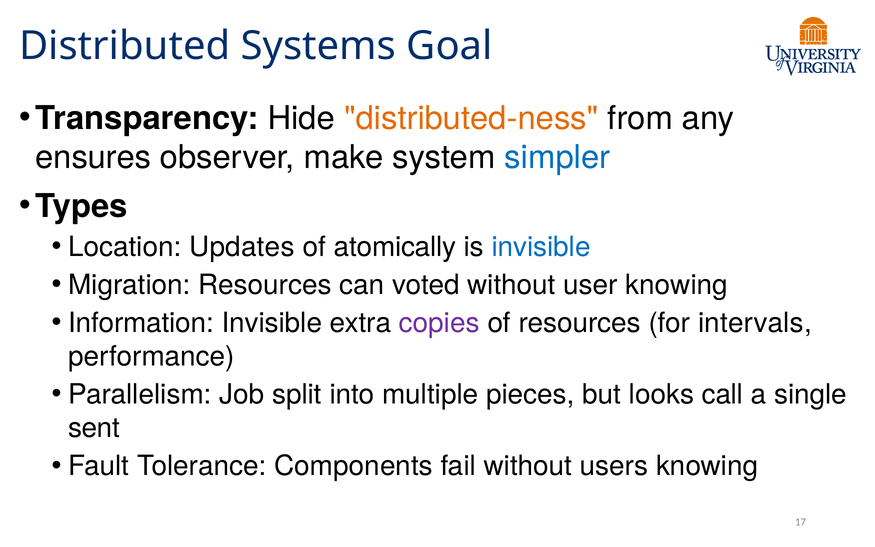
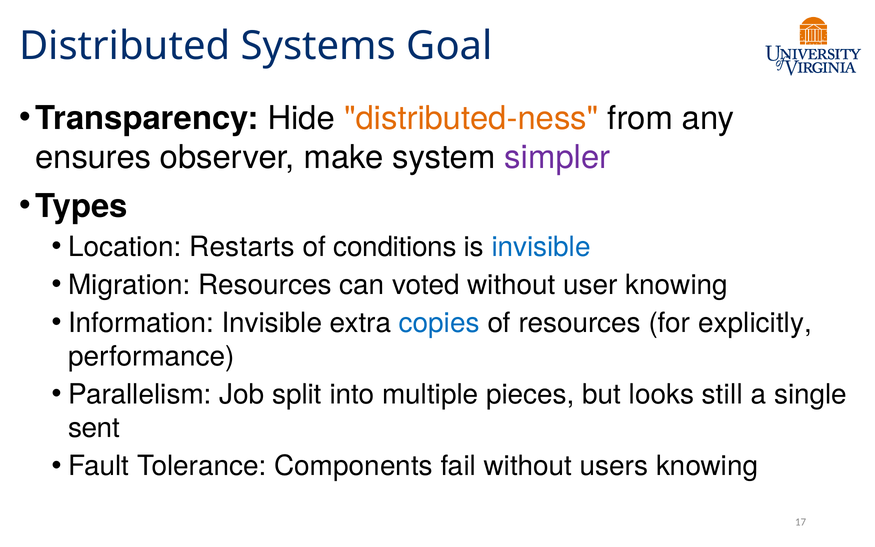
simpler colour: blue -> purple
Updates: Updates -> Restarts
atomically: atomically -> conditions
copies colour: purple -> blue
intervals: intervals -> explicitly
call: call -> still
